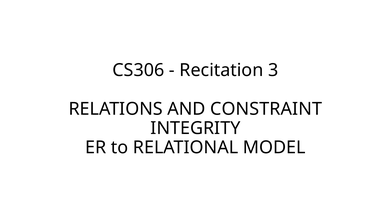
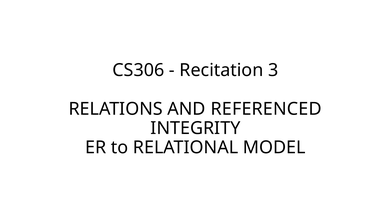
CONSTRAINT: CONSTRAINT -> REFERENCED
